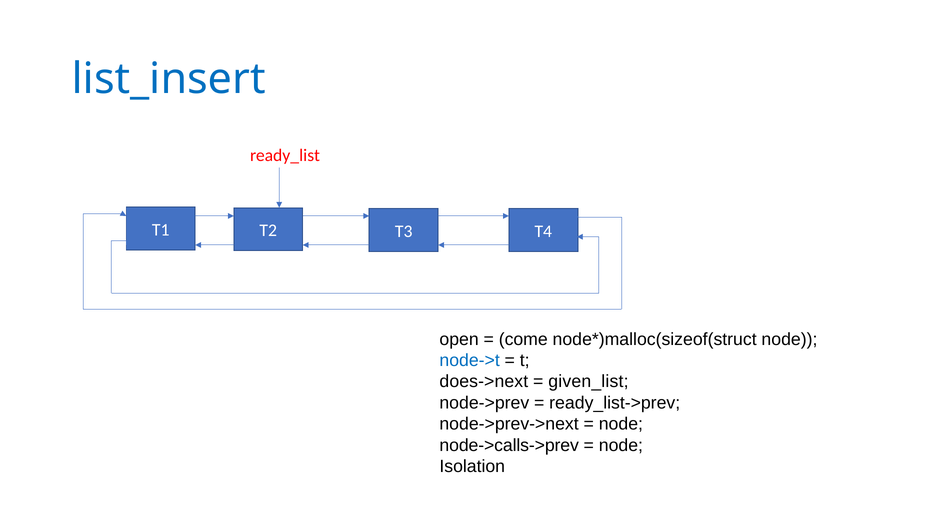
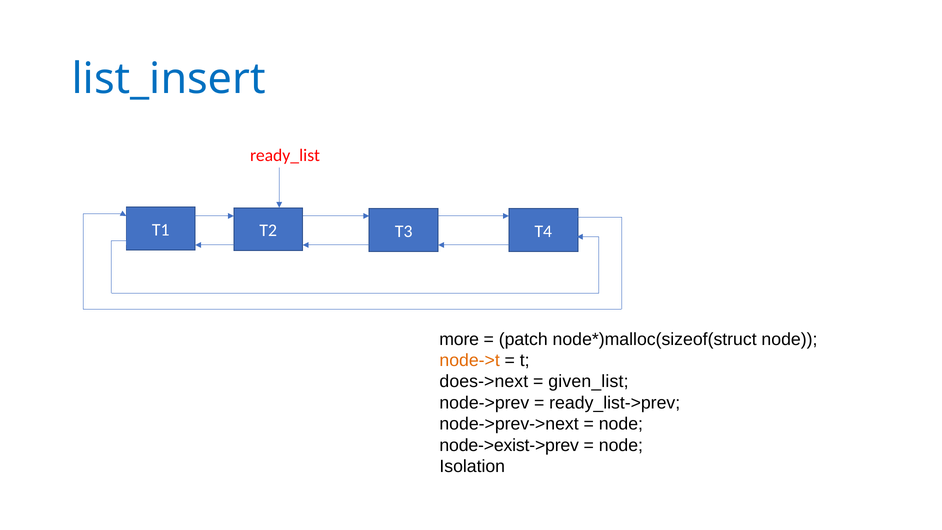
open: open -> more
come: come -> patch
node->t colour: blue -> orange
node->calls->prev: node->calls->prev -> node->exist->prev
